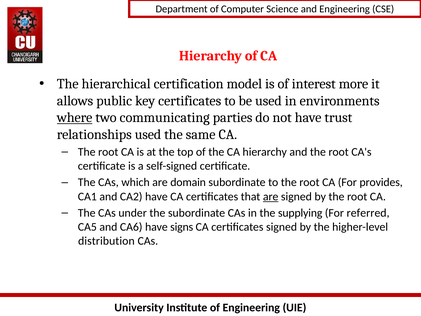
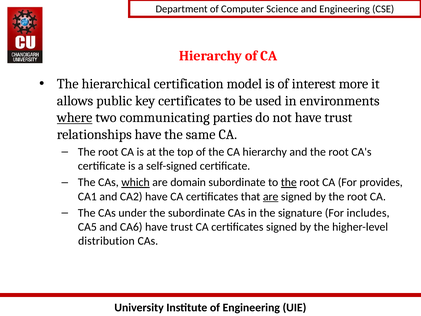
relationships used: used -> have
which underline: none -> present
the at (289, 182) underline: none -> present
supplying: supplying -> signature
referred: referred -> includes
CA6 have signs: signs -> trust
